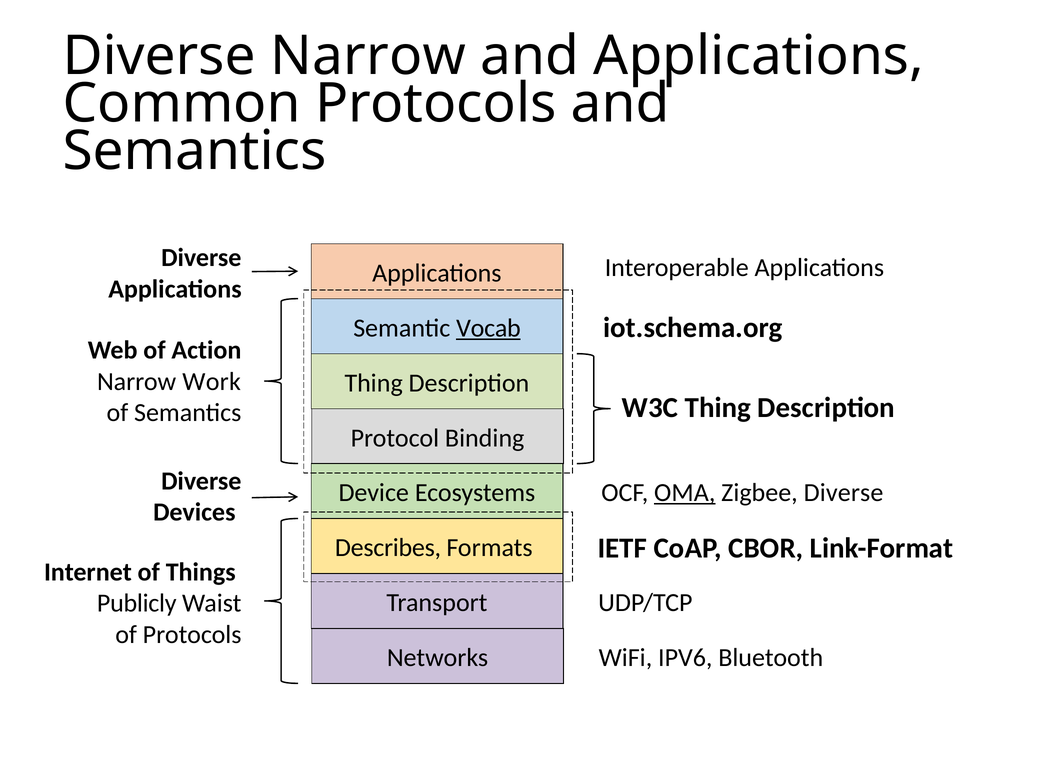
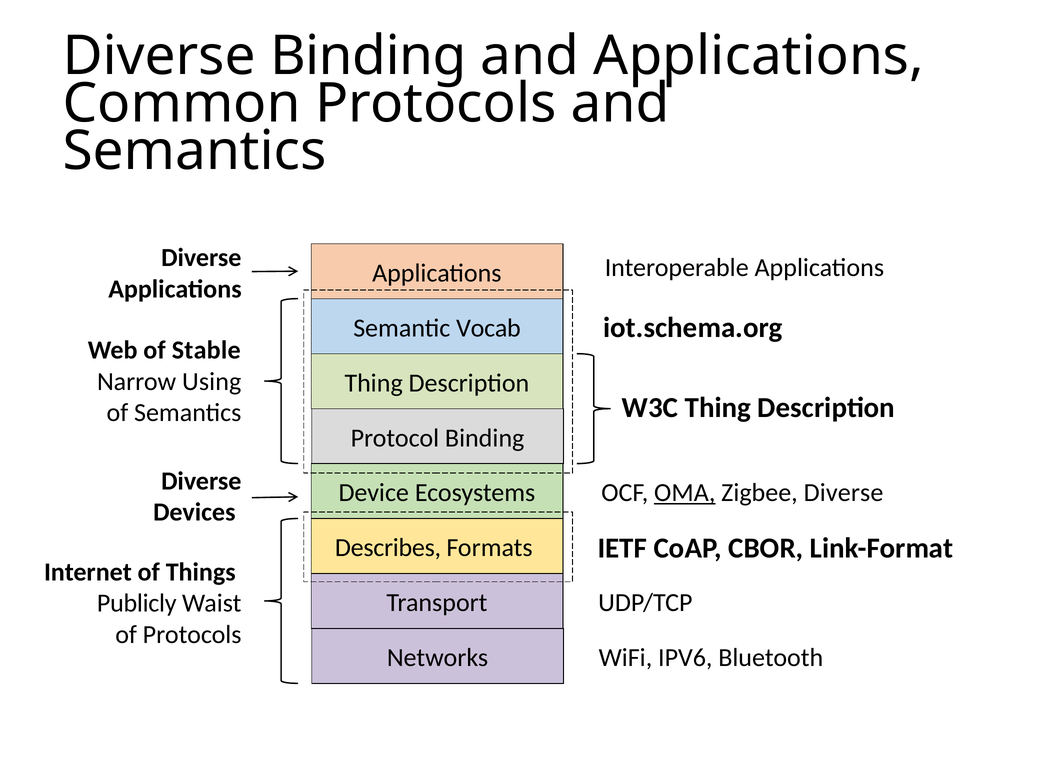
Diverse Narrow: Narrow -> Binding
Vocab underline: present -> none
Action: Action -> Stable
Work: Work -> Using
